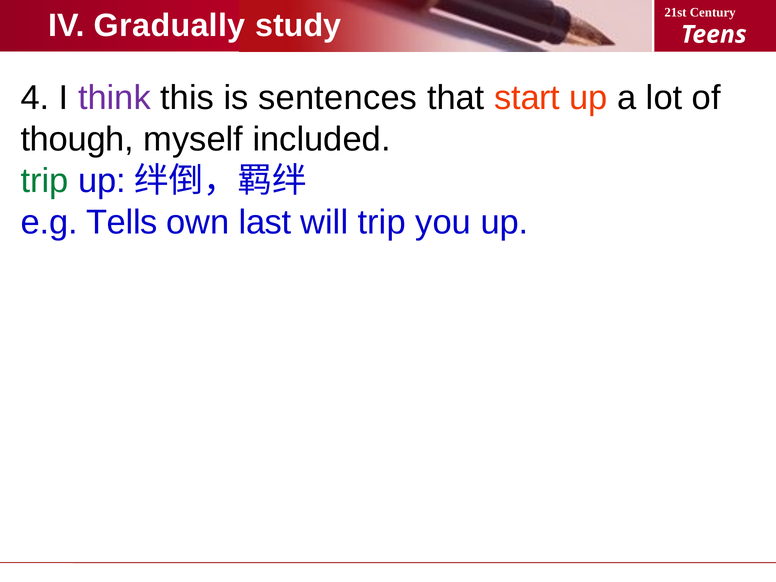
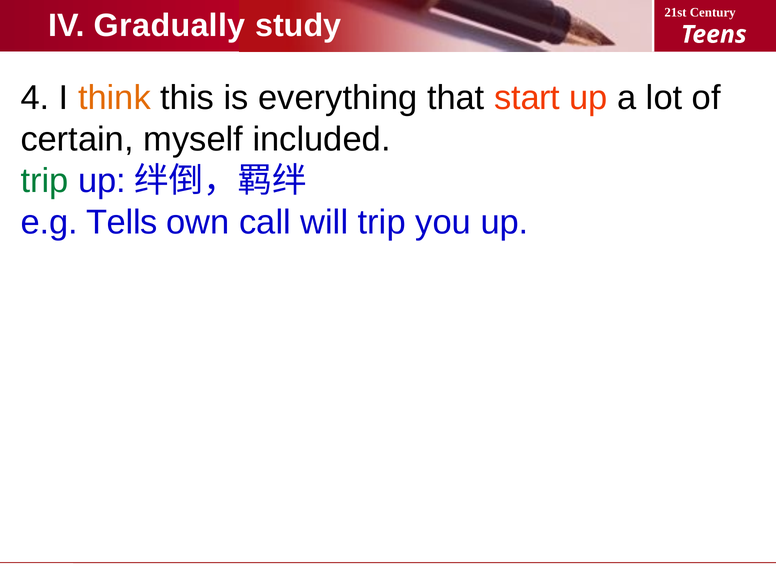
think colour: purple -> orange
sentences: sentences -> everything
though: though -> certain
last: last -> call
